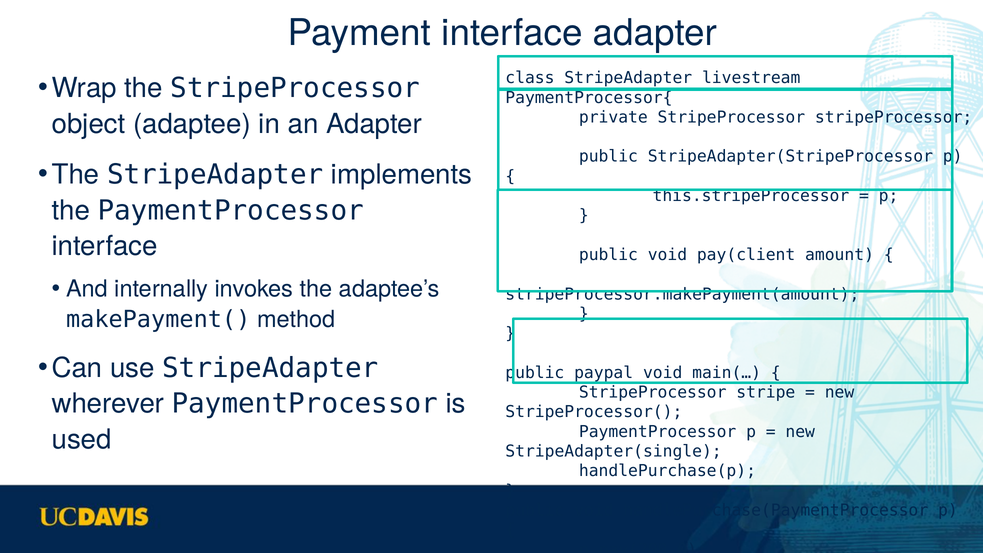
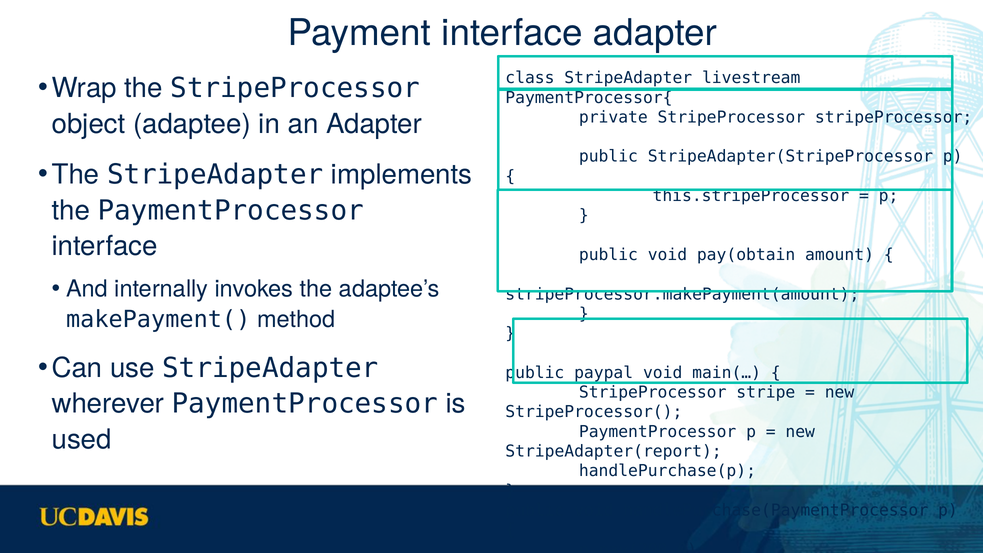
pay(client: pay(client -> pay(obtain
StripeAdapter(single: StripeAdapter(single -> StripeAdapter(report
